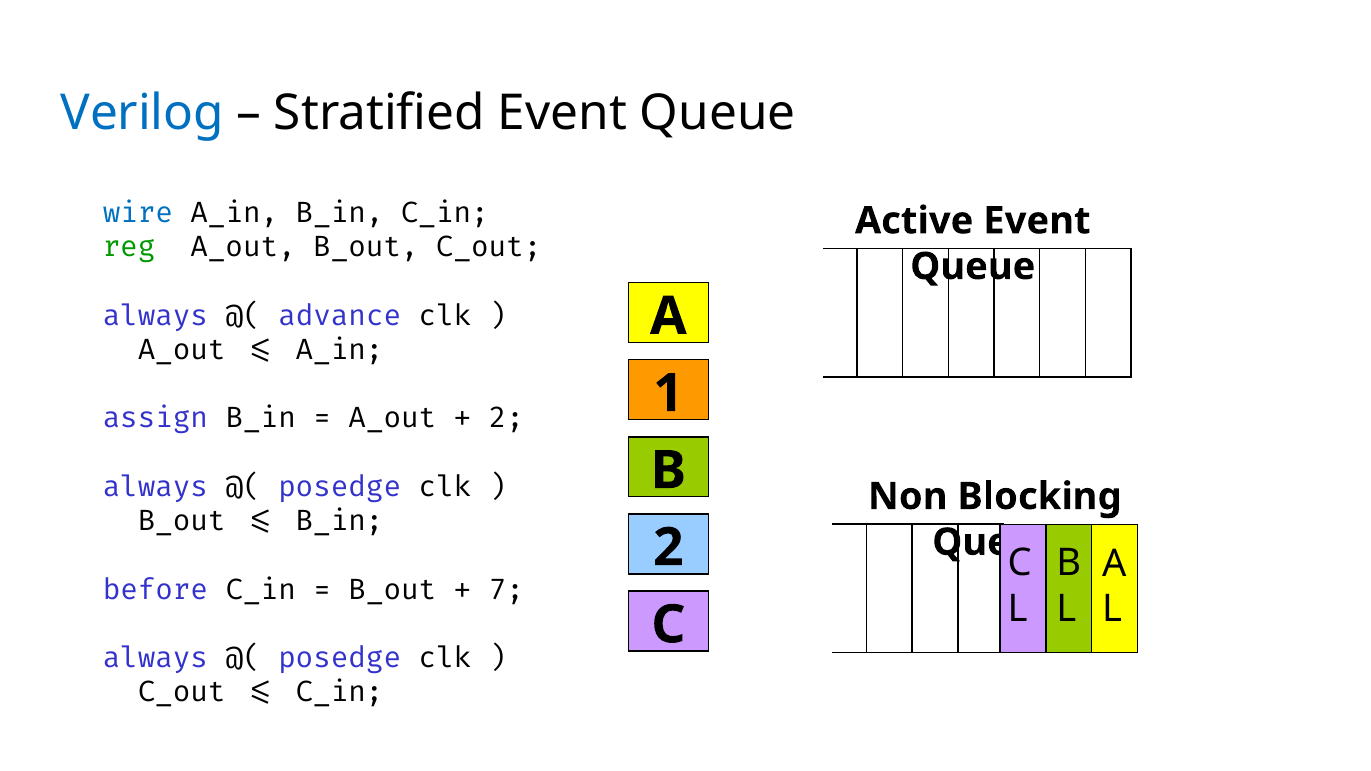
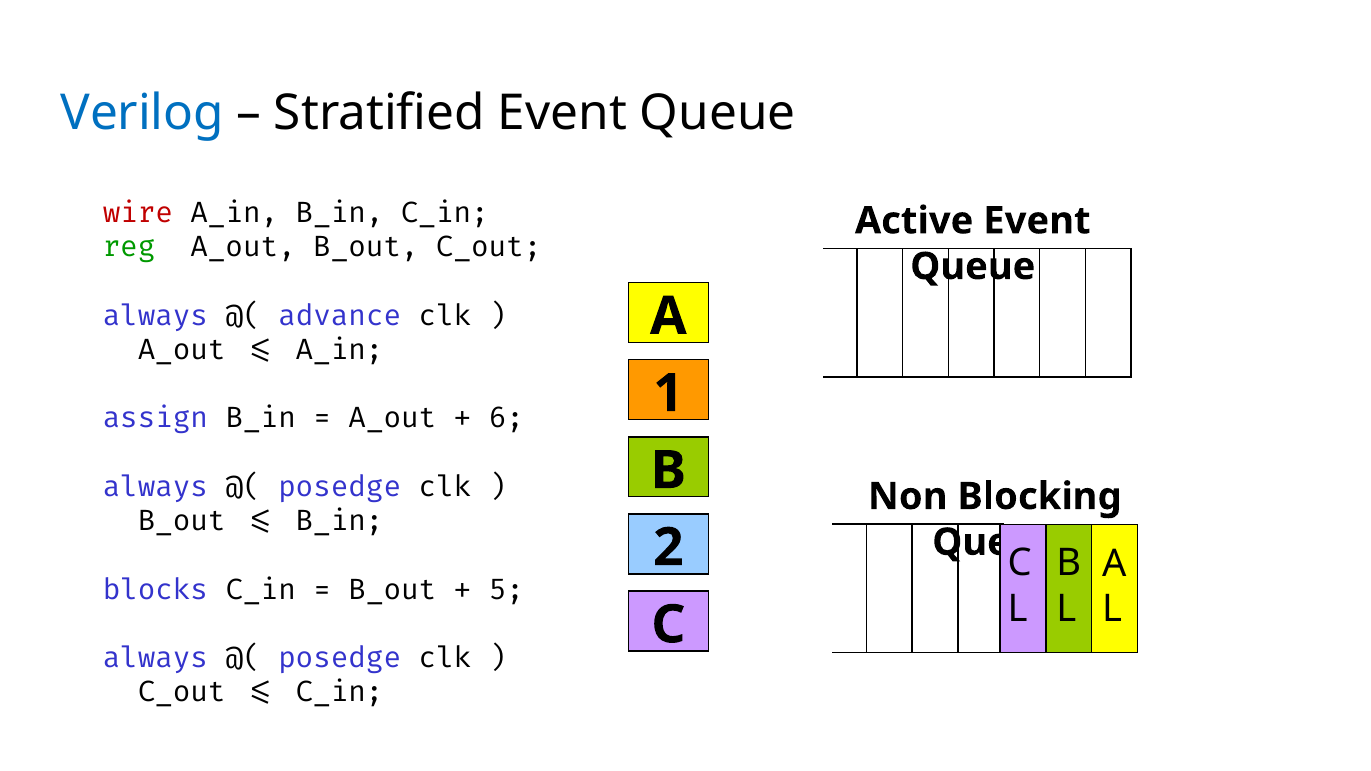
wire colour: blue -> red
2 at (506, 419): 2 -> 6
before: before -> blocks
7: 7 -> 5
